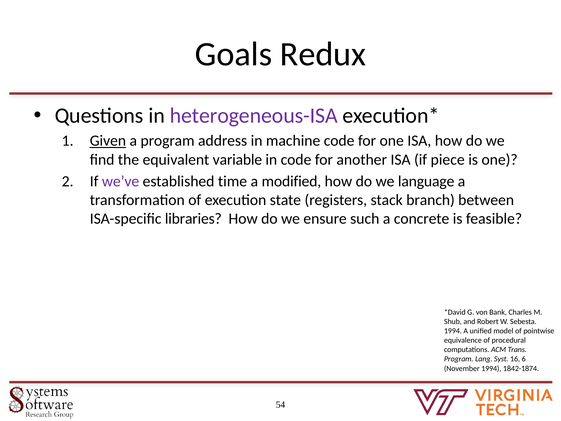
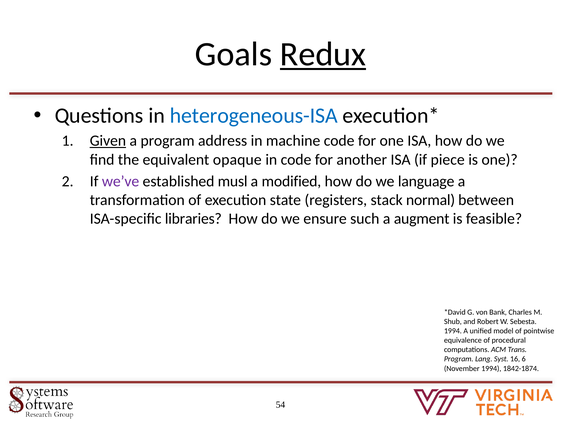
Redux underline: none -> present
heterogeneous-ISA colour: purple -> blue
variable: variable -> opaque
time: time -> musl
branch: branch -> normal
concrete: concrete -> augment
